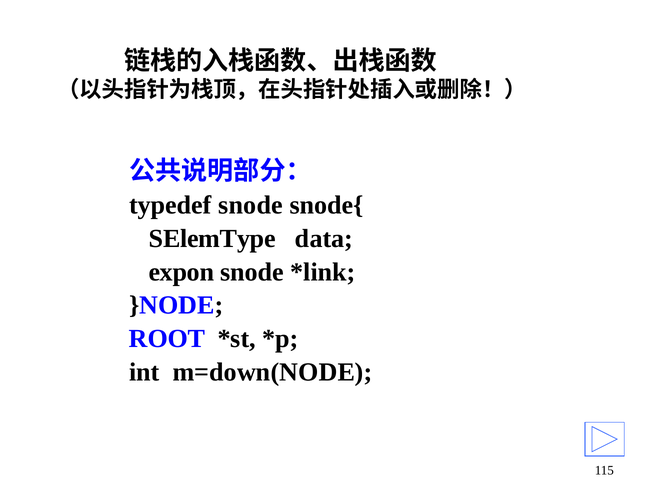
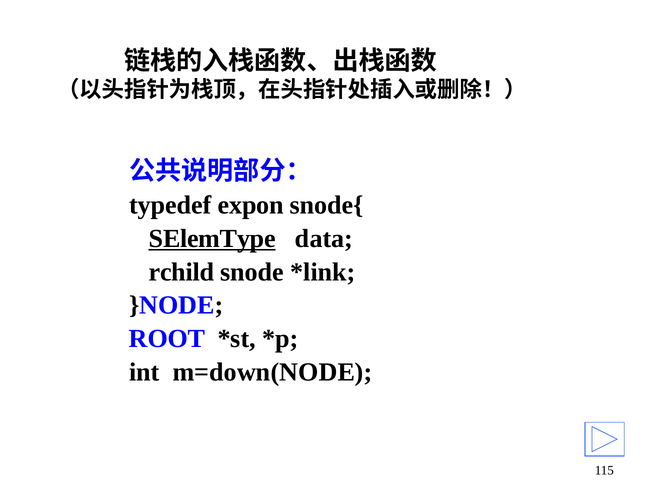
typedef snode: snode -> expon
SElemType underline: none -> present
expon: expon -> rchild
